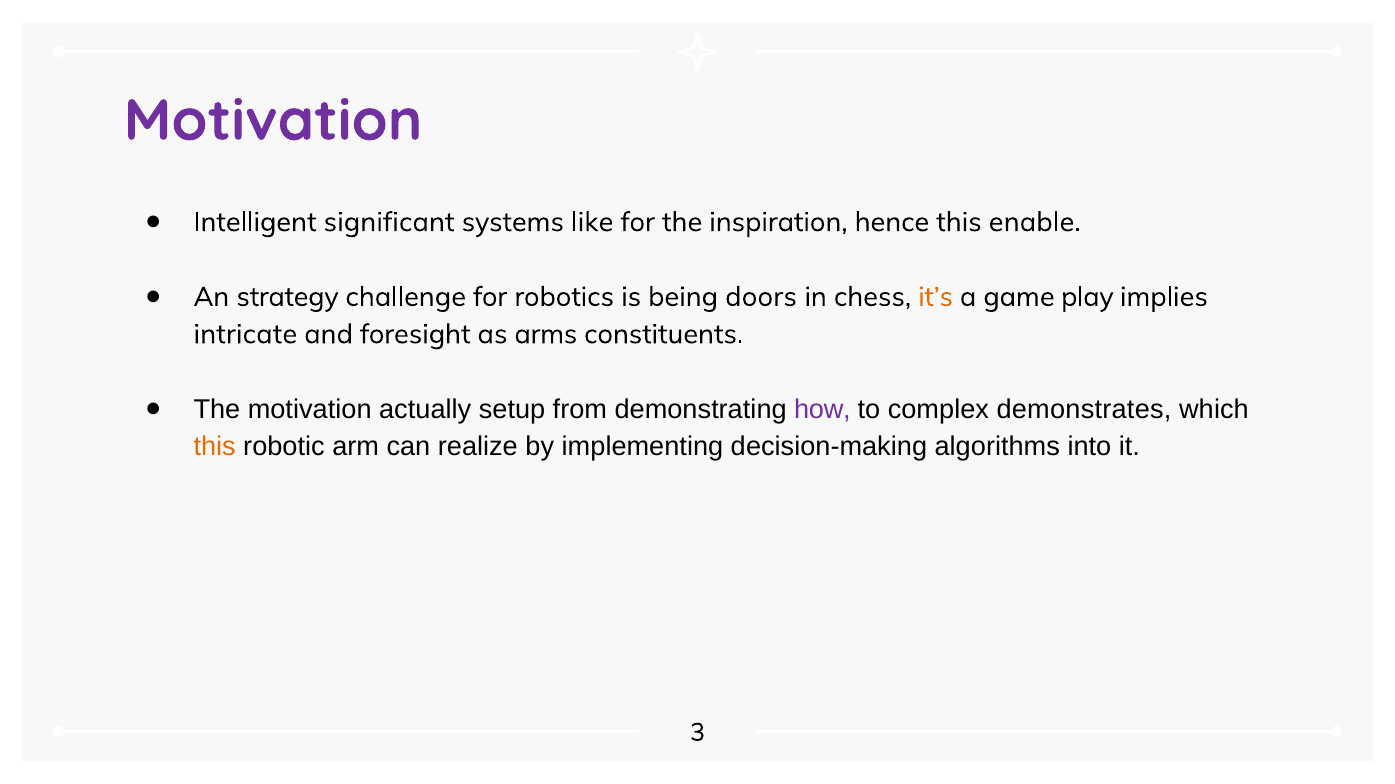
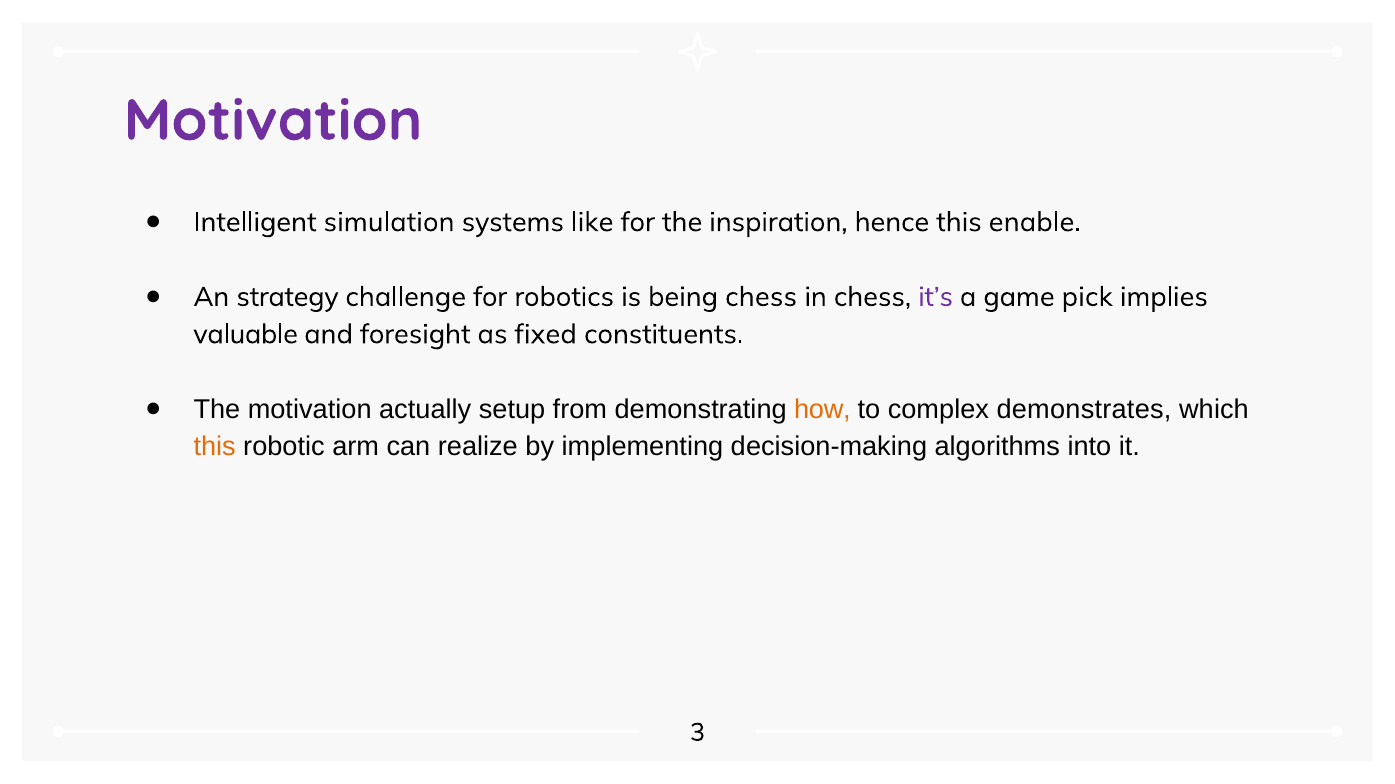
significant: significant -> simulation
being doors: doors -> chess
it’s colour: orange -> purple
play: play -> pick
intricate: intricate -> valuable
arms: arms -> fixed
how colour: purple -> orange
